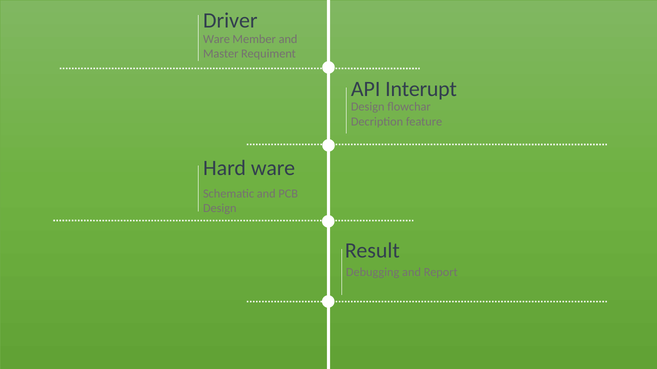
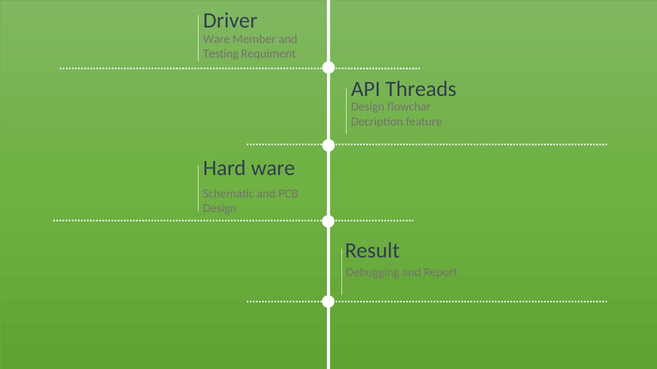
Master: Master -> Testing
Interupt: Interupt -> Threads
